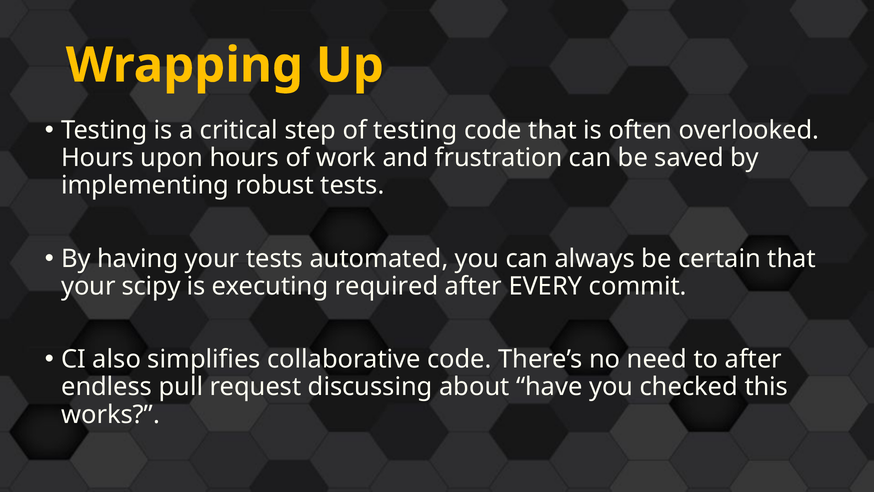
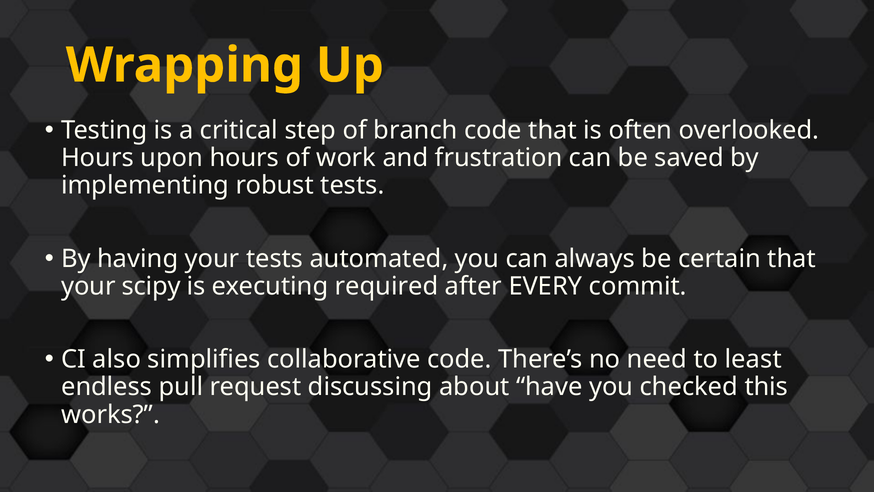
of testing: testing -> branch
to after: after -> least
